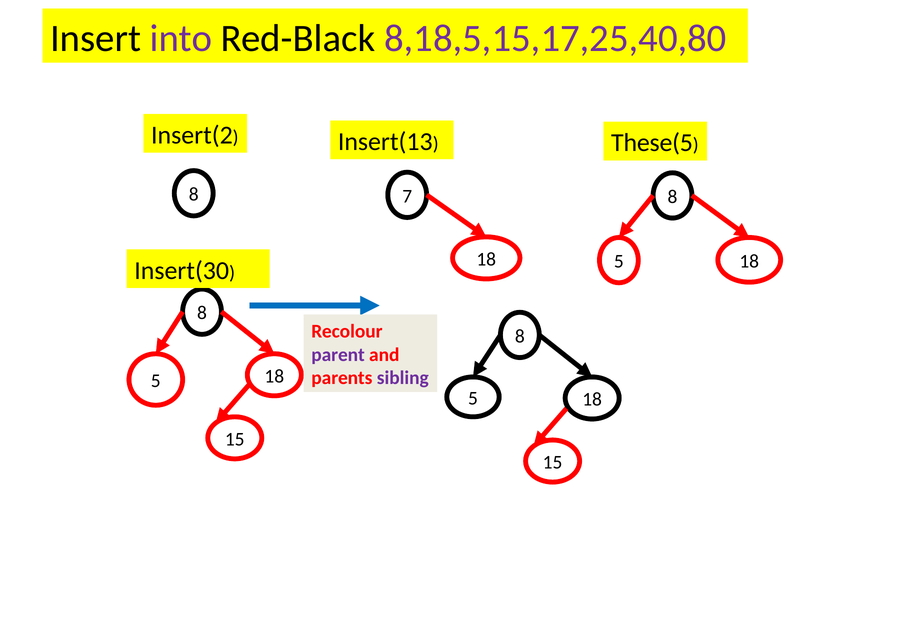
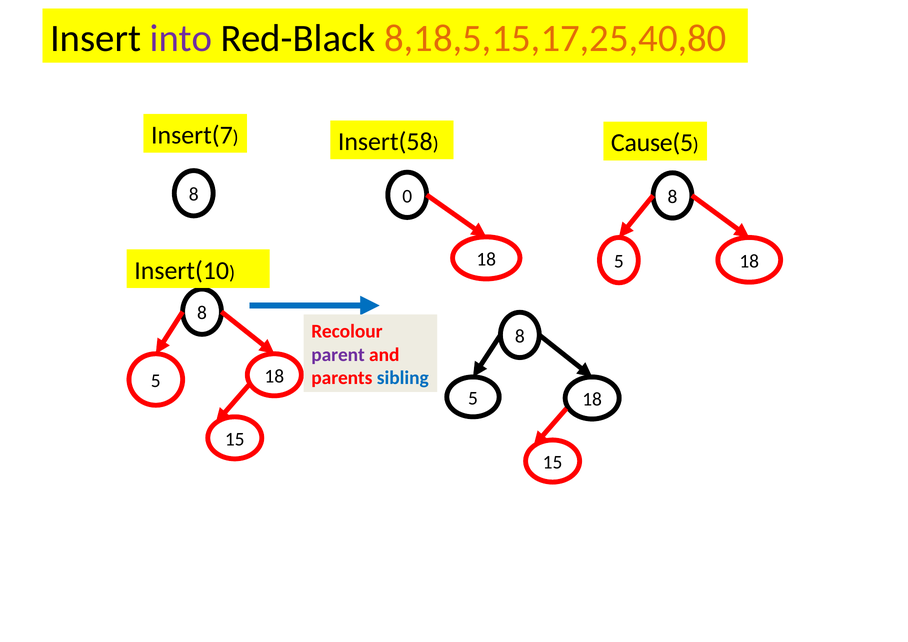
8,18,5,15,17,25,40,80 colour: purple -> orange
Insert(2: Insert(2 -> Insert(7
Insert(13: Insert(13 -> Insert(58
These(5: These(5 -> Cause(5
7: 7 -> 0
Insert(30: Insert(30 -> Insert(10
sibling colour: purple -> blue
